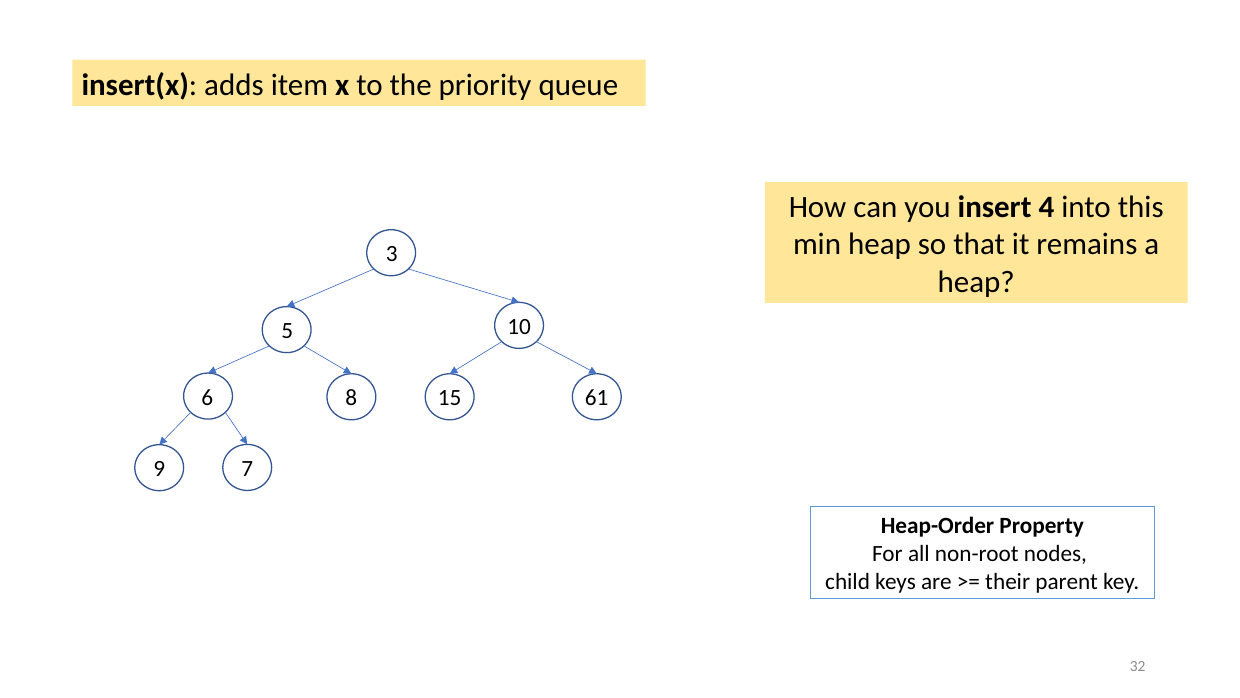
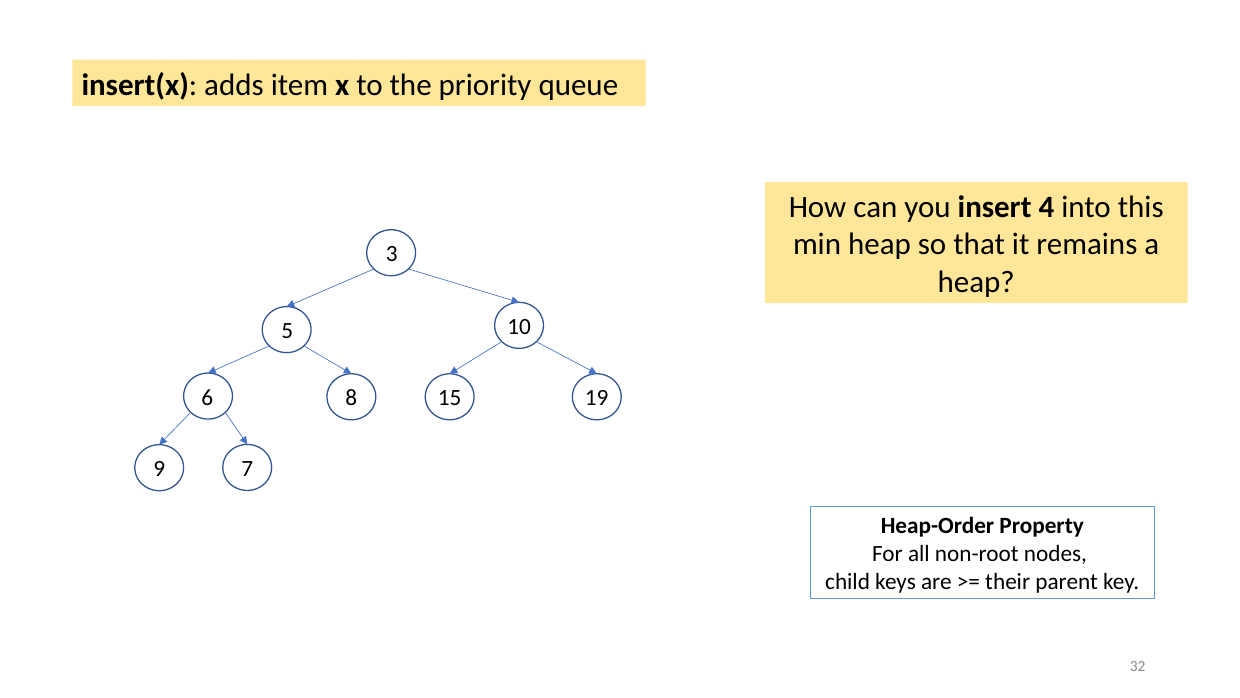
61: 61 -> 19
